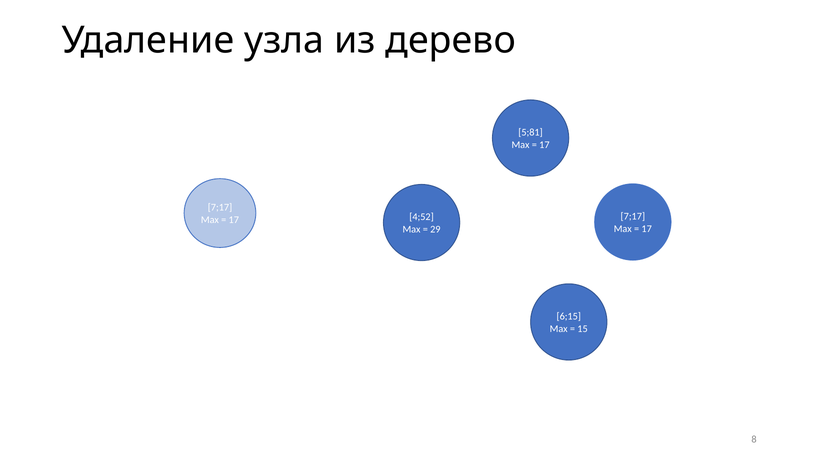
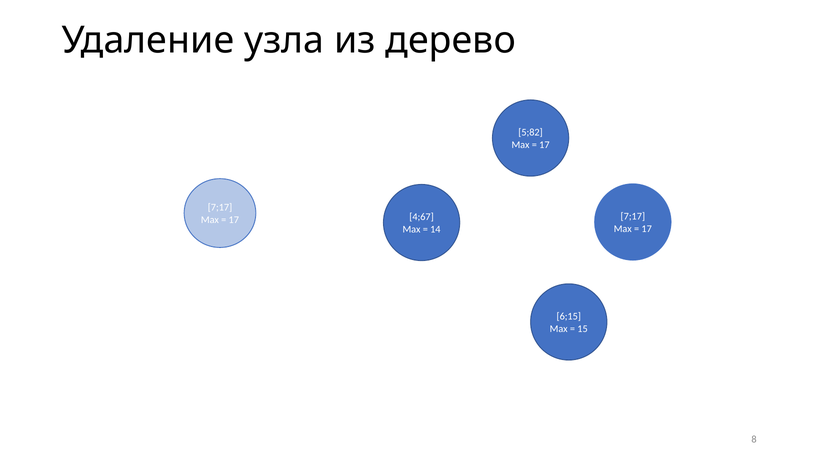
5;81: 5;81 -> 5;82
4;52: 4;52 -> 4;67
29: 29 -> 14
